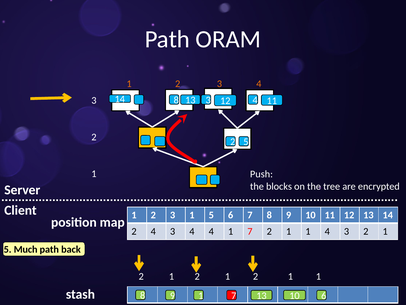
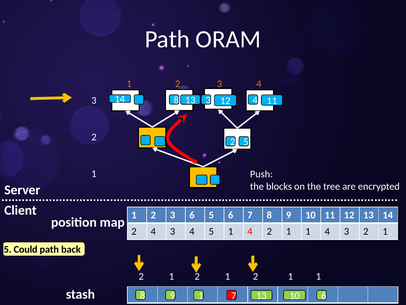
3 1: 1 -> 6
4 4: 4 -> 5
7 at (250, 231): 7 -> 4
Much: Much -> Could
